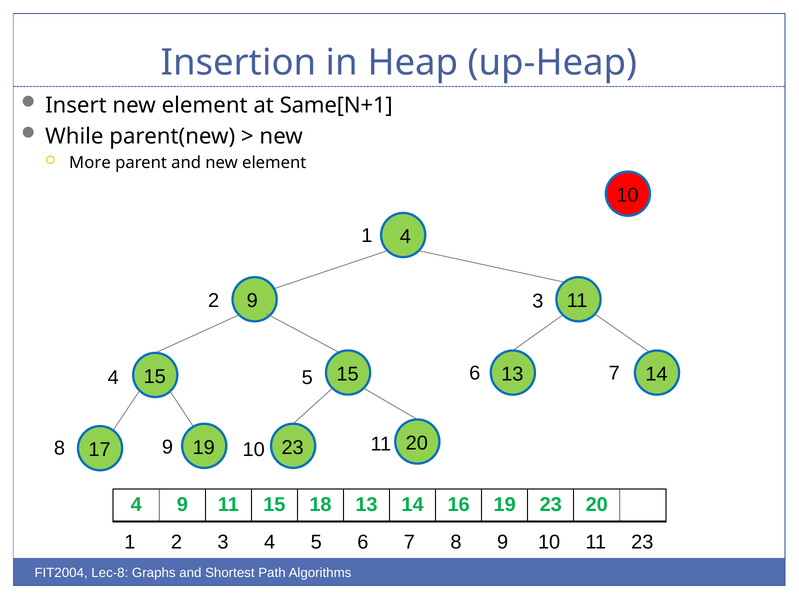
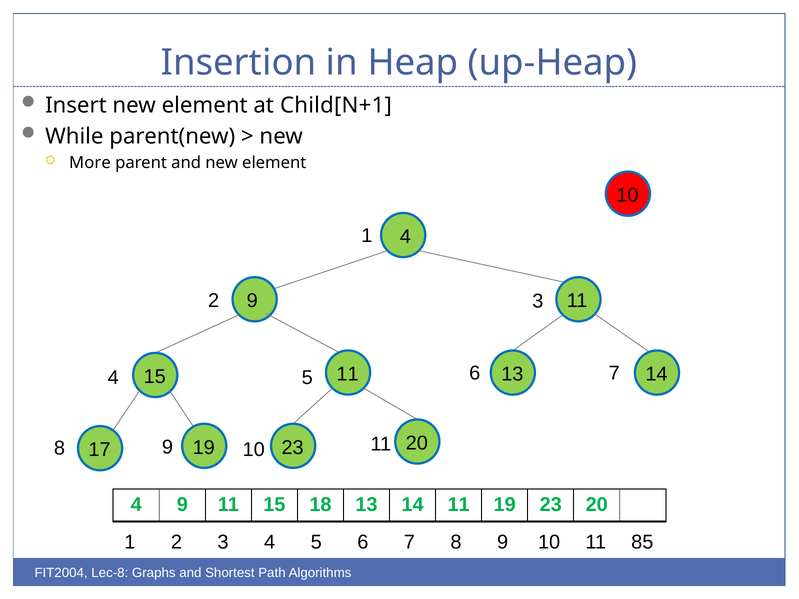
Same[N+1: Same[N+1 -> Child[N+1
15 15: 15 -> 11
14 16: 16 -> 11
11 23: 23 -> 85
